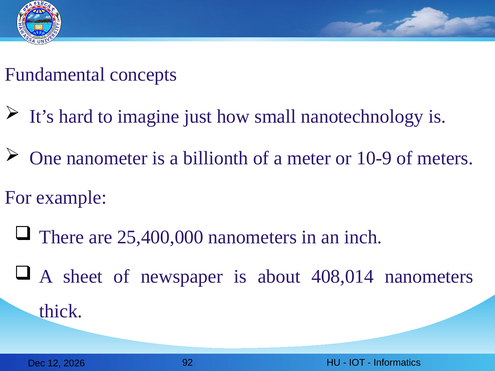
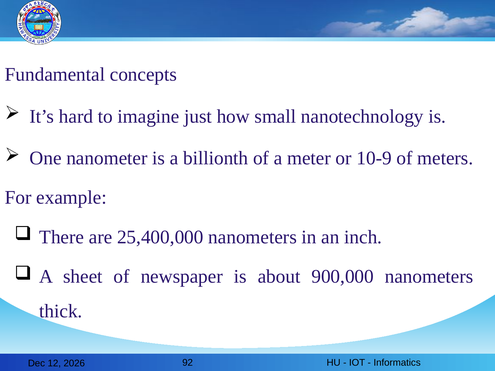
408,014: 408,014 -> 900,000
